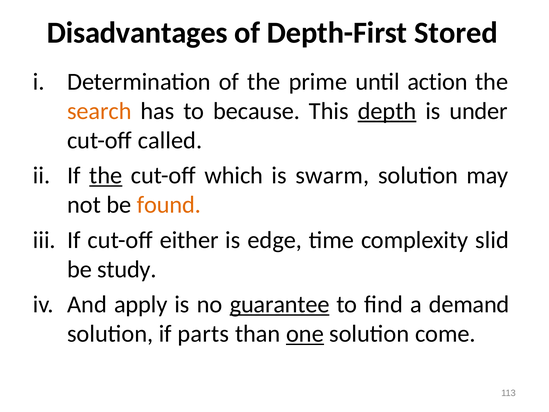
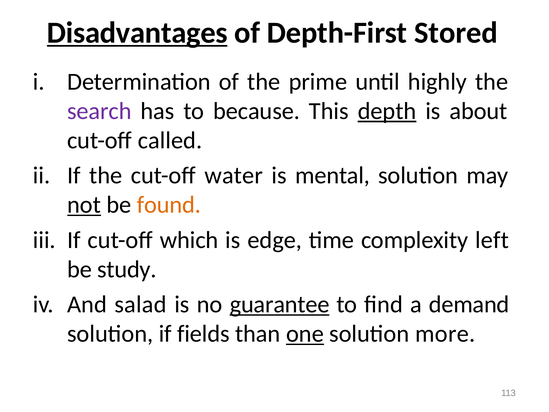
Disadvantages underline: none -> present
action: action -> highly
search colour: orange -> purple
under: under -> about
the at (106, 175) underline: present -> none
which: which -> water
swarm: swarm -> mental
not underline: none -> present
either: either -> which
slid: slid -> left
apply: apply -> salad
parts: parts -> fields
come: come -> more
